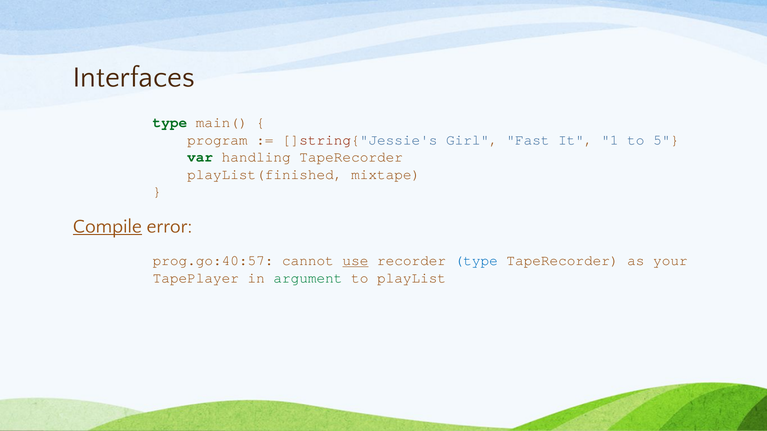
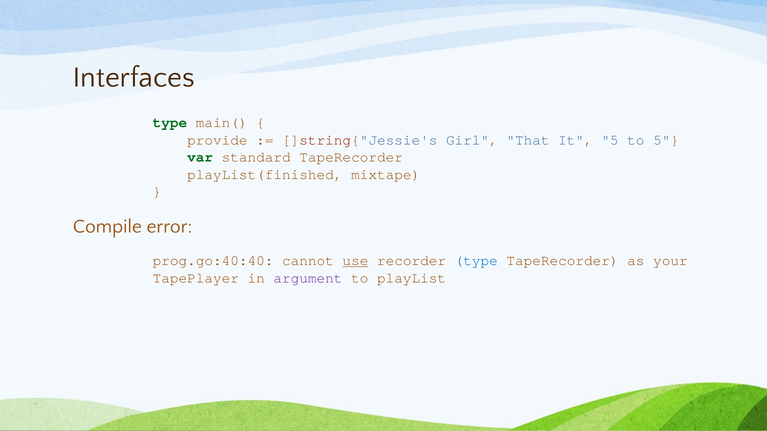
program: program -> provide
Fast: Fast -> That
It 1: 1 -> 5
handling: handling -> standard
Compile underline: present -> none
prog.go:40:57: prog.go:40:57 -> prog.go:40:40
argument colour: green -> purple
